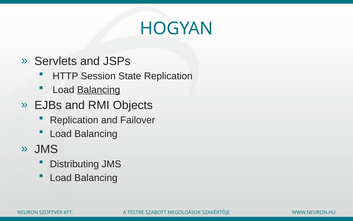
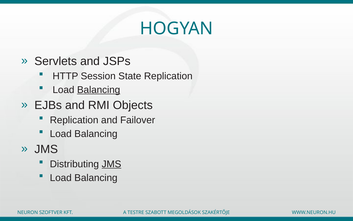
JMS at (111, 164) underline: none -> present
